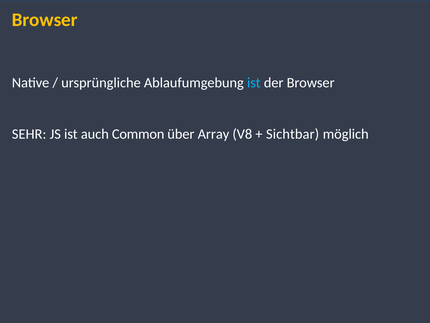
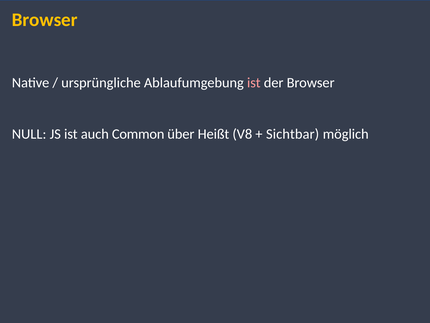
ist at (254, 83) colour: light blue -> pink
SEHR: SEHR -> NULL
Array: Array -> Heißt
